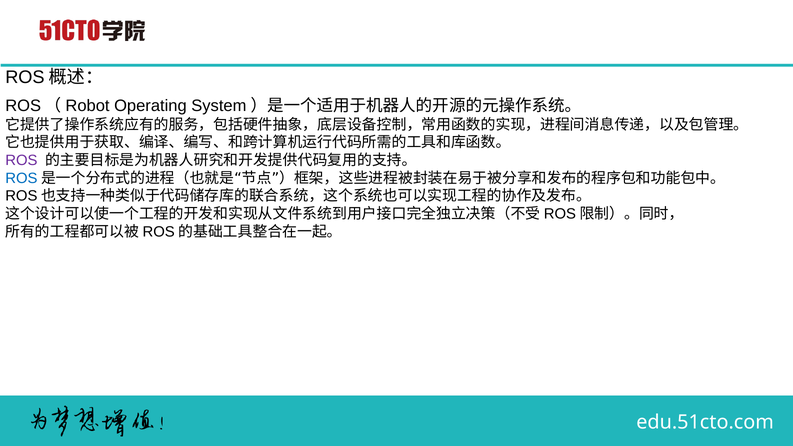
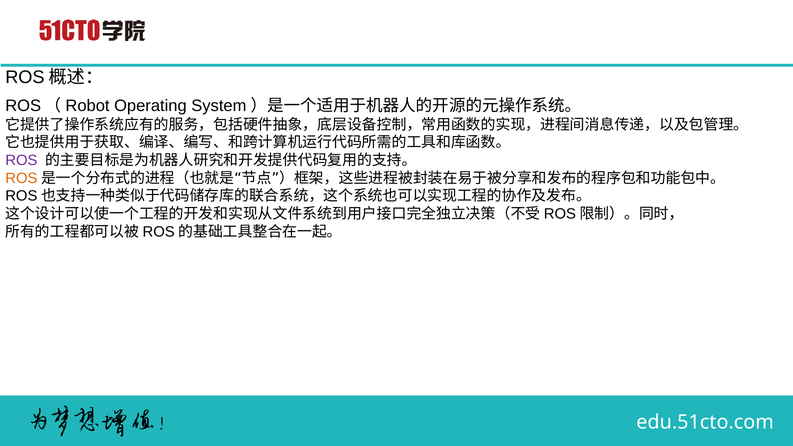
ROS at (21, 178) colour: blue -> orange
